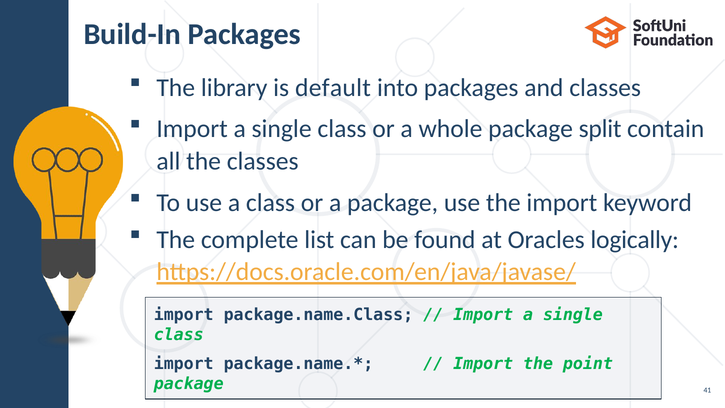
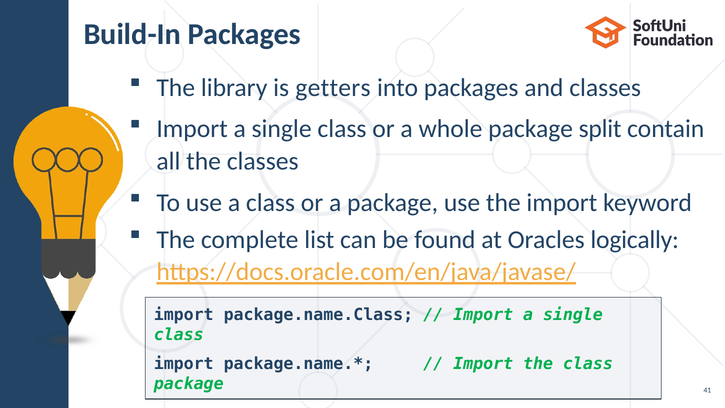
default: default -> getters
the point: point -> class
